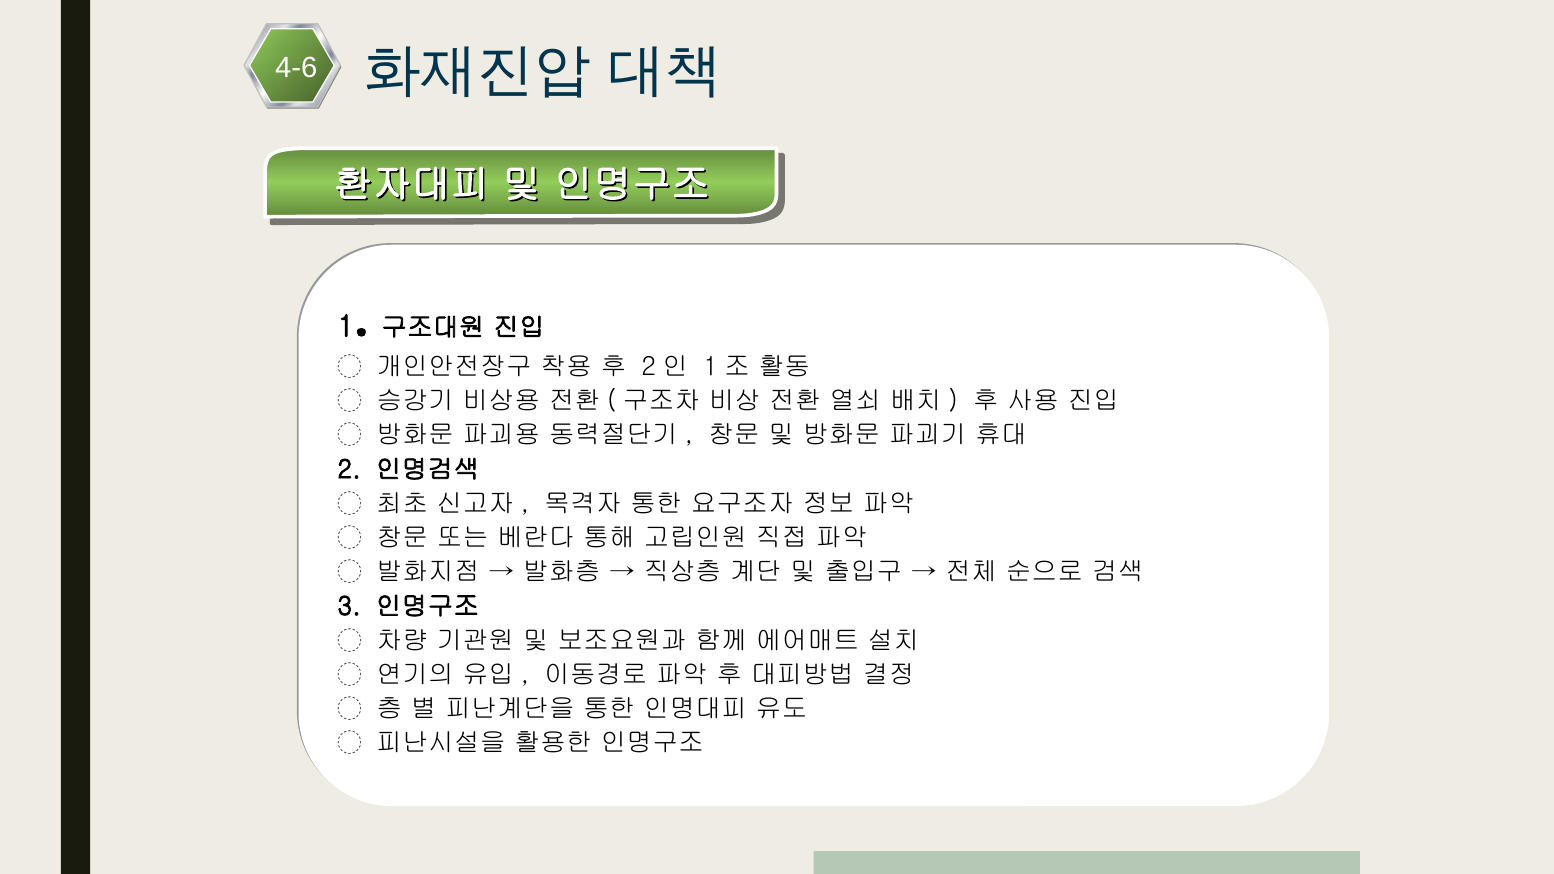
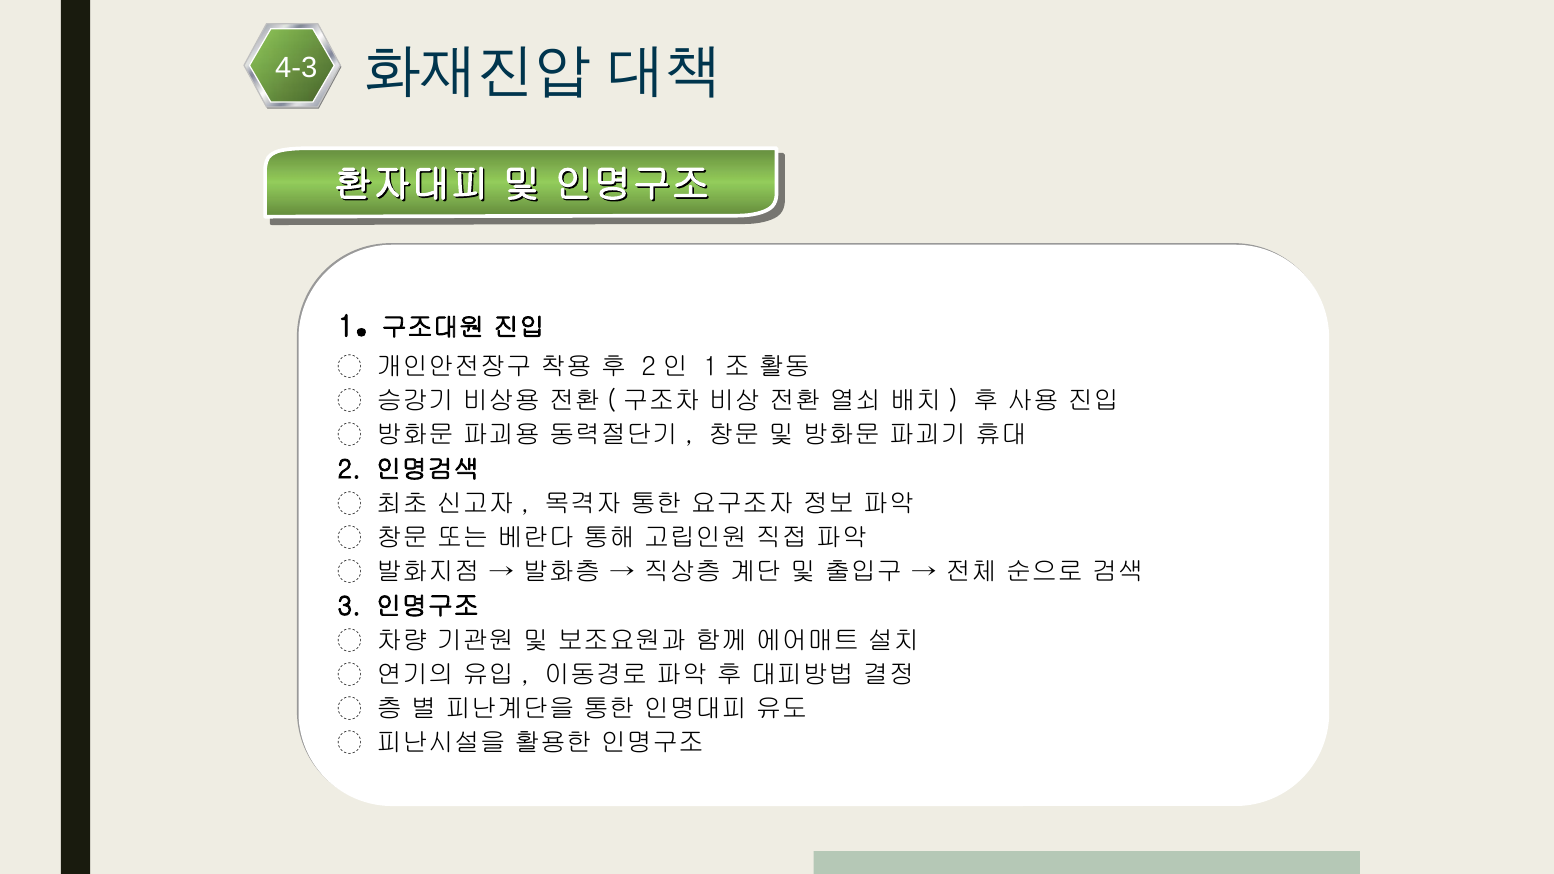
4-6: 4-6 -> 4-3
